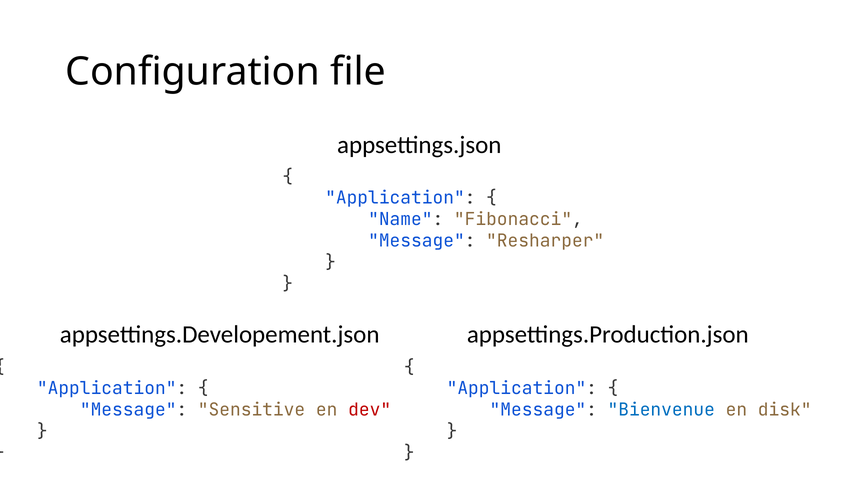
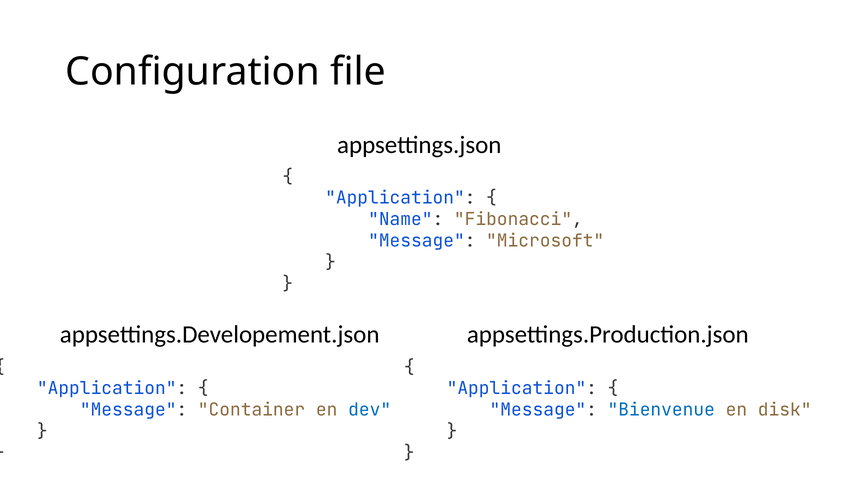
Resharper: Resharper -> Microsoft
Sensitive: Sensitive -> Container
dev colour: red -> blue
